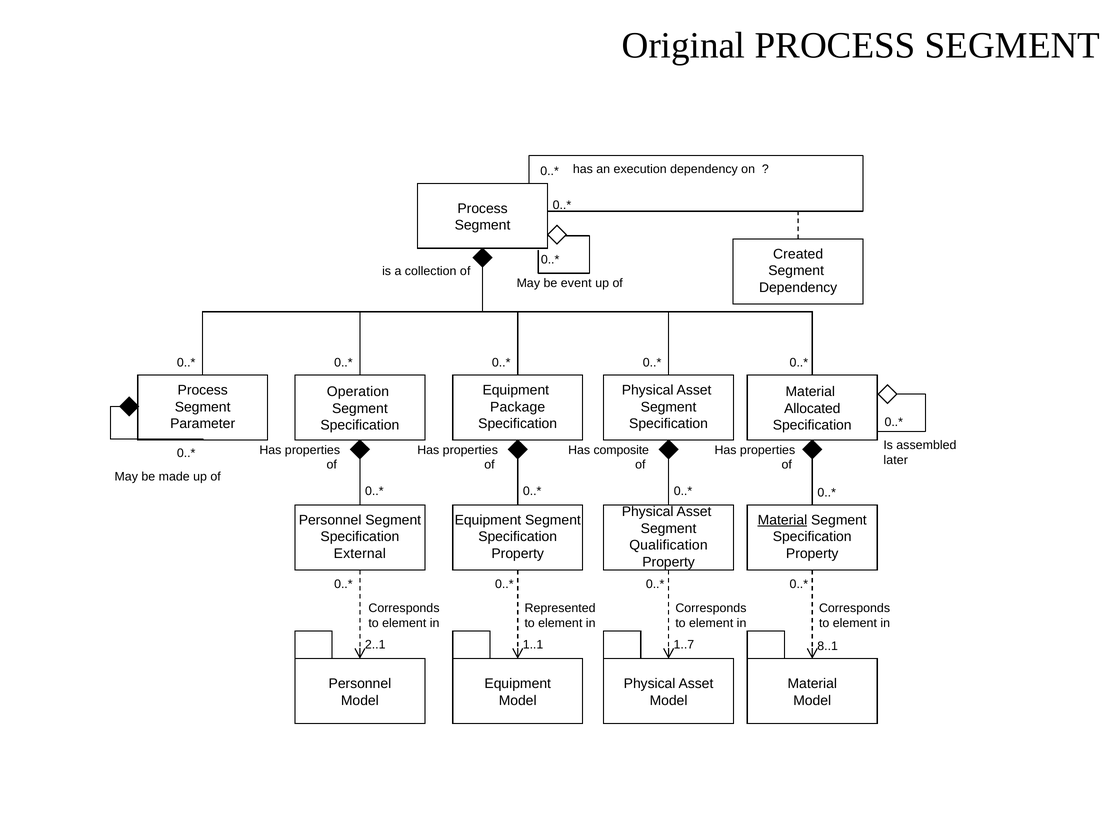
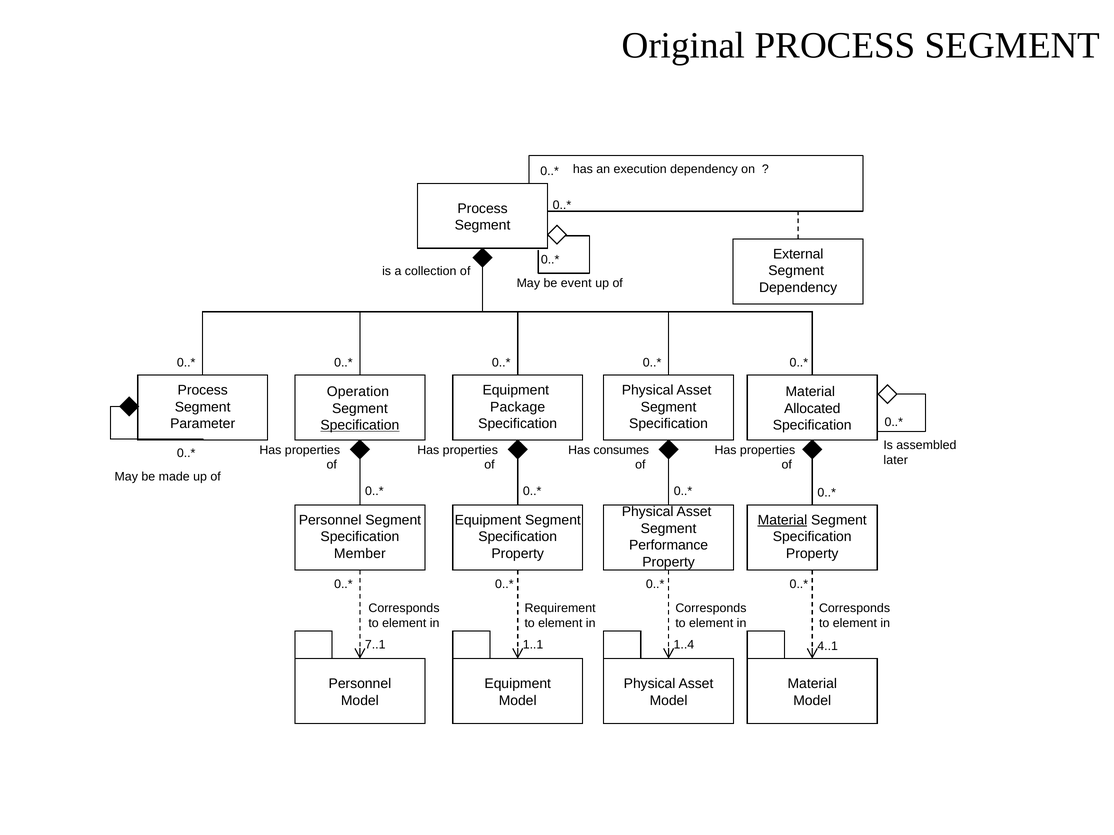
Created: Created -> External
Specification at (360, 426) underline: none -> present
composite: composite -> consumes
Qualification: Qualification -> Performance
External: External -> Member
Represented: Represented -> Requirement
2..1: 2..1 -> 7..1
1..7: 1..7 -> 1..4
8..1: 8..1 -> 4..1
